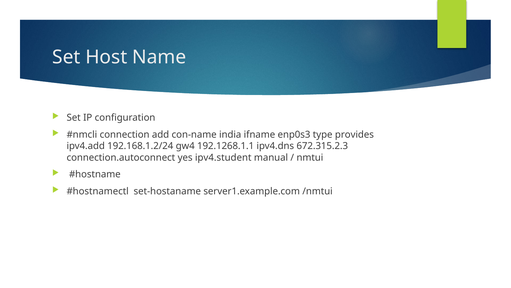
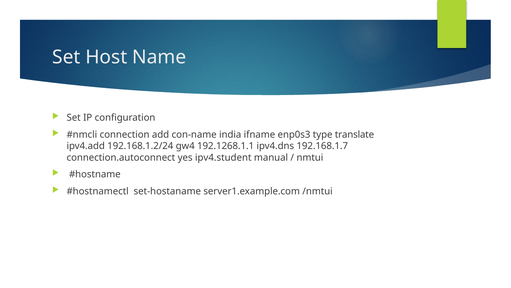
provides: provides -> translate
672.315.2.3: 672.315.2.3 -> 192.168.1.7
